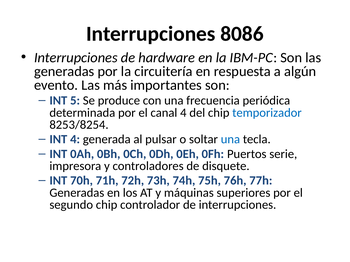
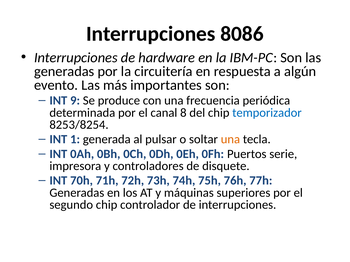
5: 5 -> 9
canal 4: 4 -> 8
INT 4: 4 -> 1
una at (230, 140) colour: blue -> orange
